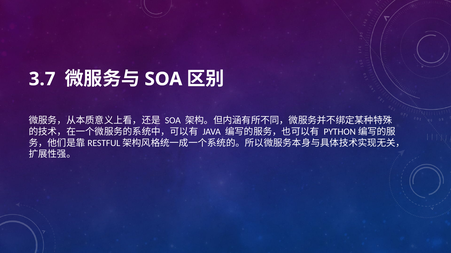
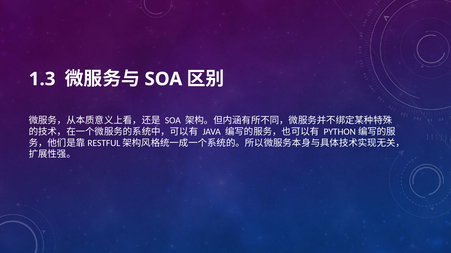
3.7: 3.7 -> 1.3
